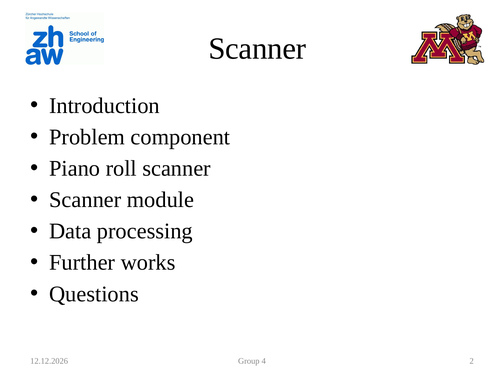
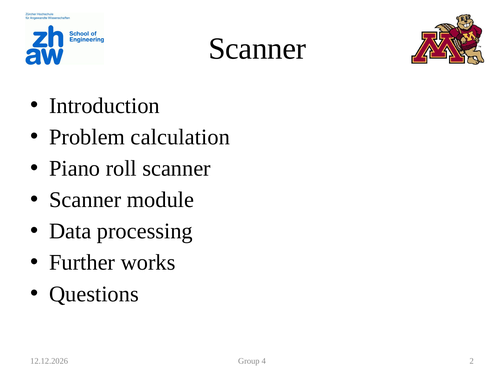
component: component -> calculation
